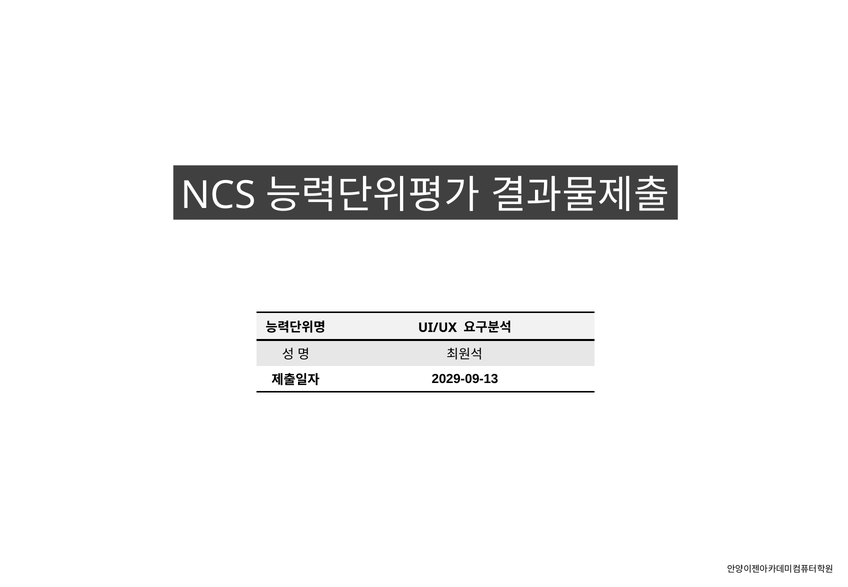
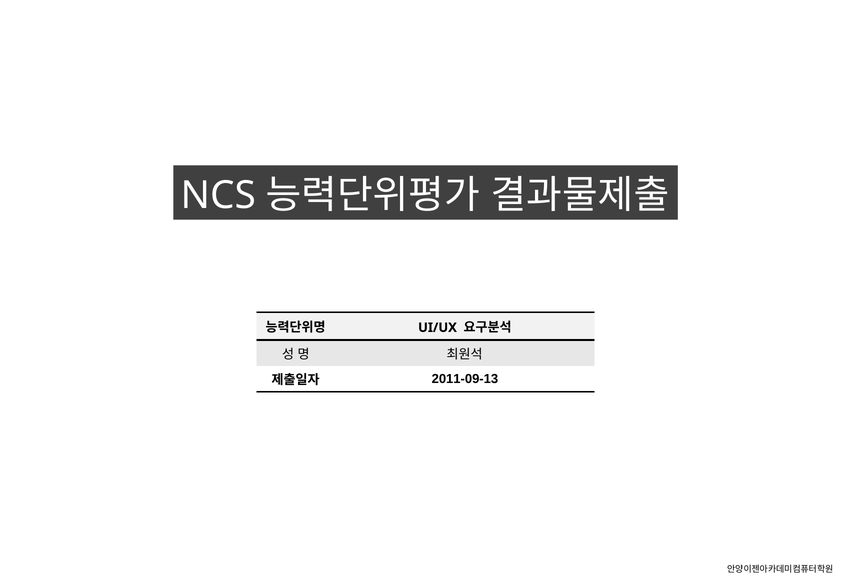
2029-09-13: 2029-09-13 -> 2011-09-13
